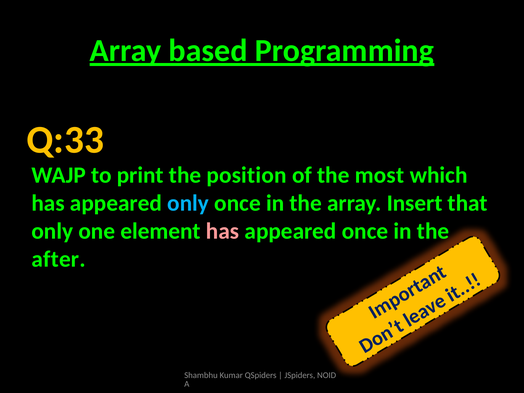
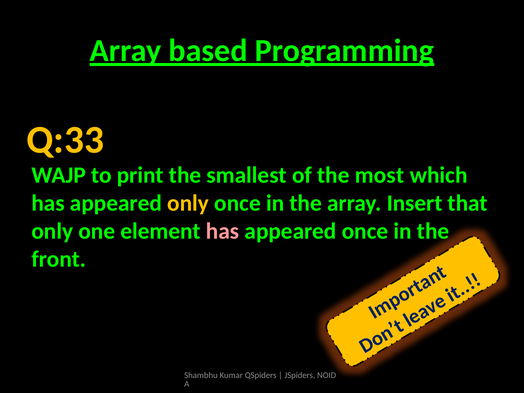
position: position -> smallest
only at (188, 203) colour: light blue -> yellow
after: after -> front
